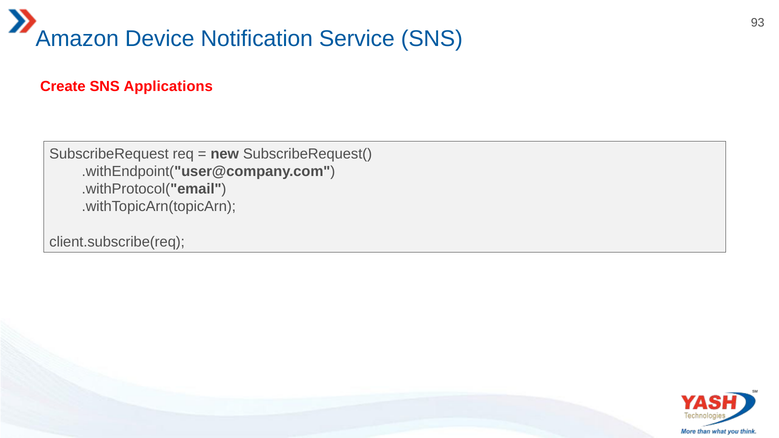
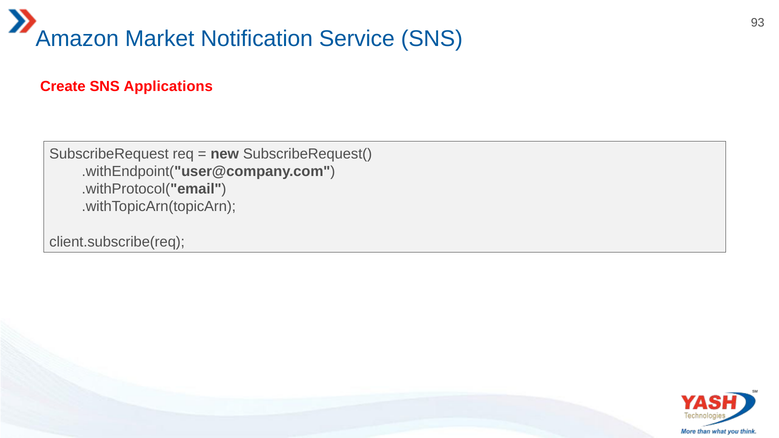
Device: Device -> Market
